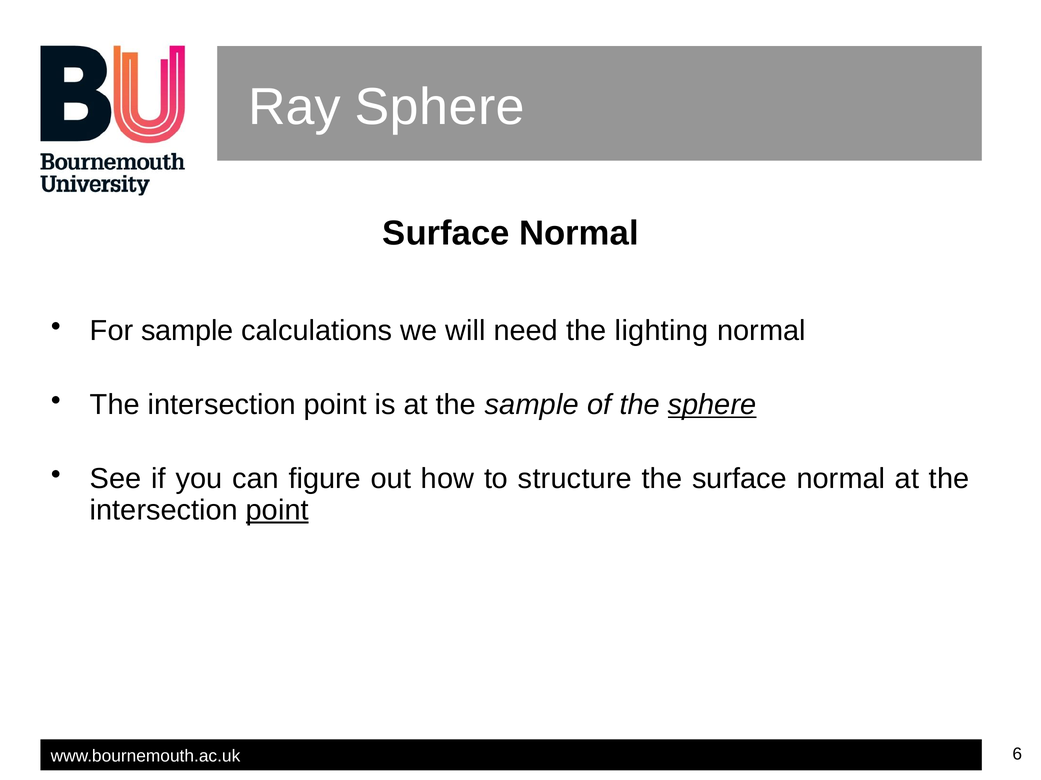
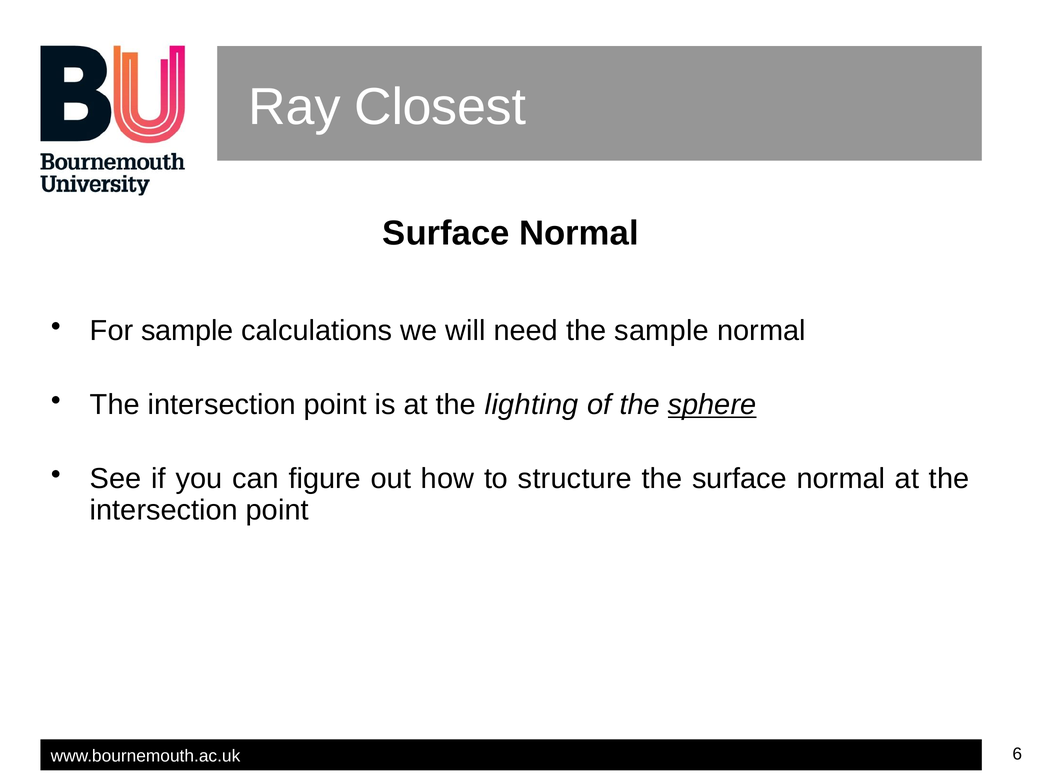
Ray Sphere: Sphere -> Closest
the lighting: lighting -> sample
the sample: sample -> lighting
point at (277, 511) underline: present -> none
